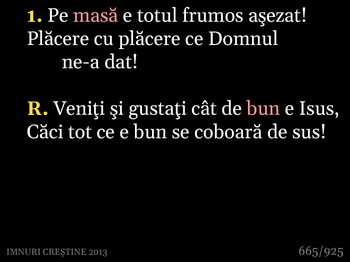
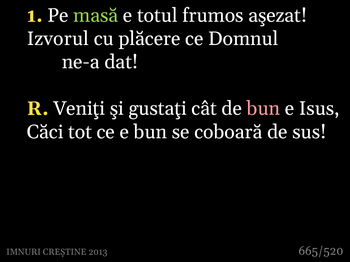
masă colour: pink -> light green
Plăcere at (58, 39): Plăcere -> Izvorul
665/925: 665/925 -> 665/520
